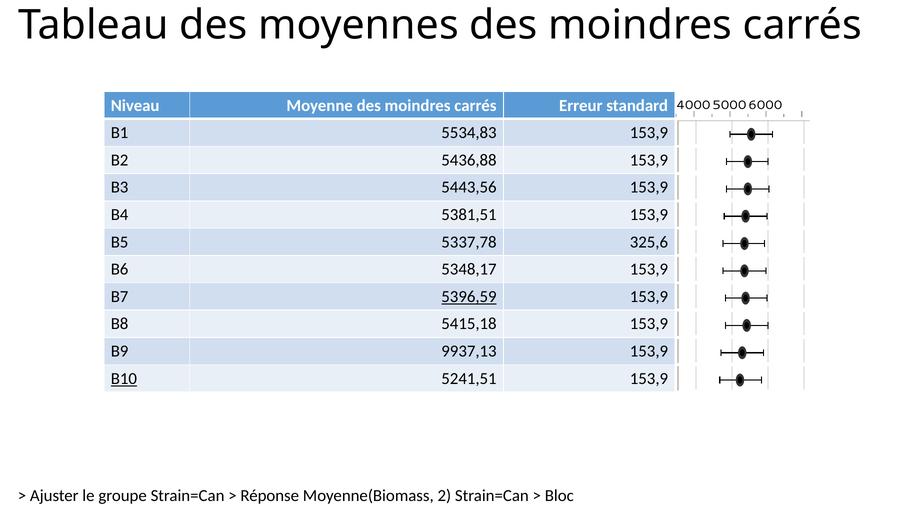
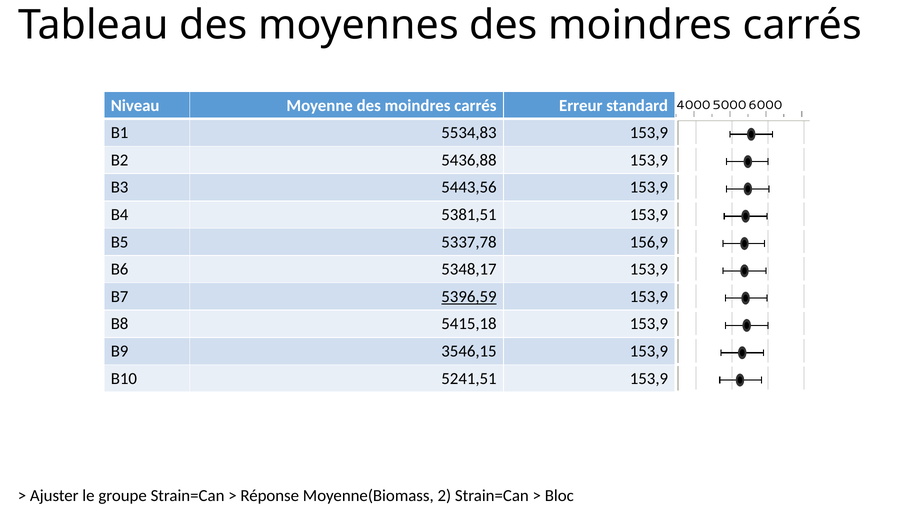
325,6: 325,6 -> 156,9
9937,13: 9937,13 -> 3546,15
B10 underline: present -> none
